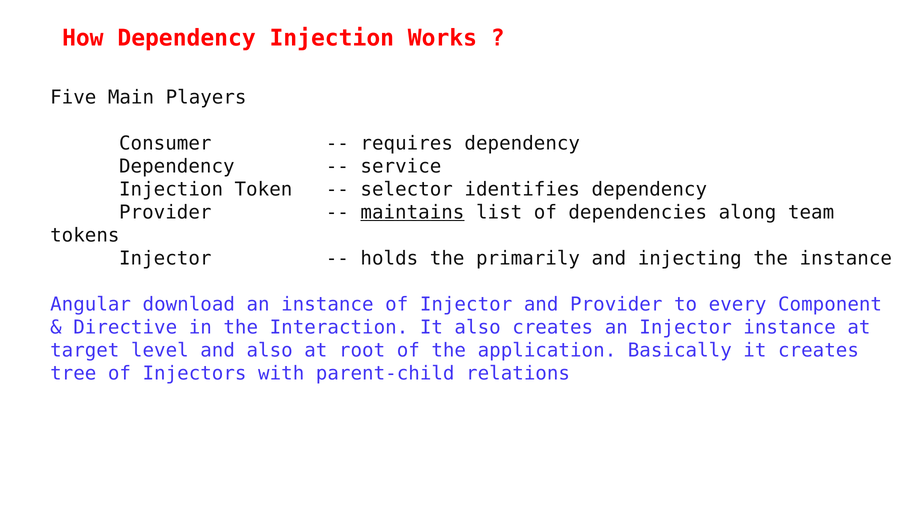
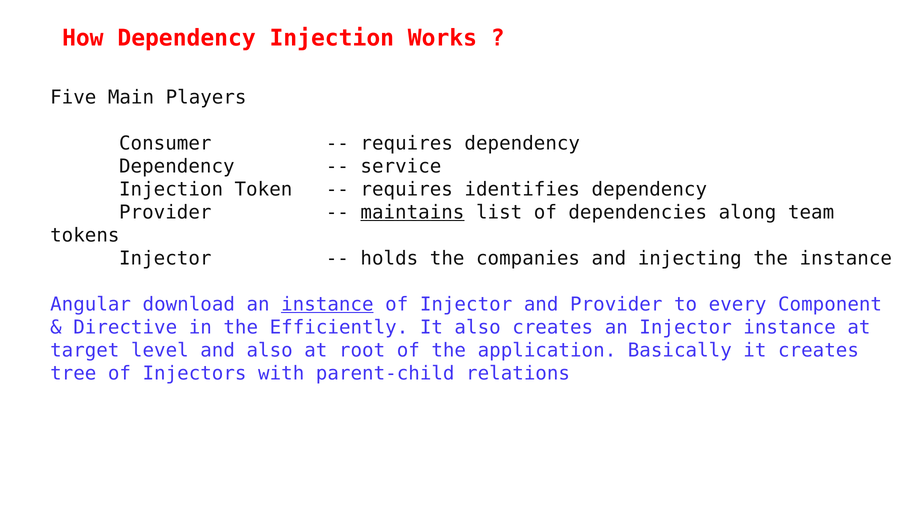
selector at (407, 189): selector -> requires
primarily: primarily -> companies
instance at (327, 304) underline: none -> present
Interaction: Interaction -> Efficiently
